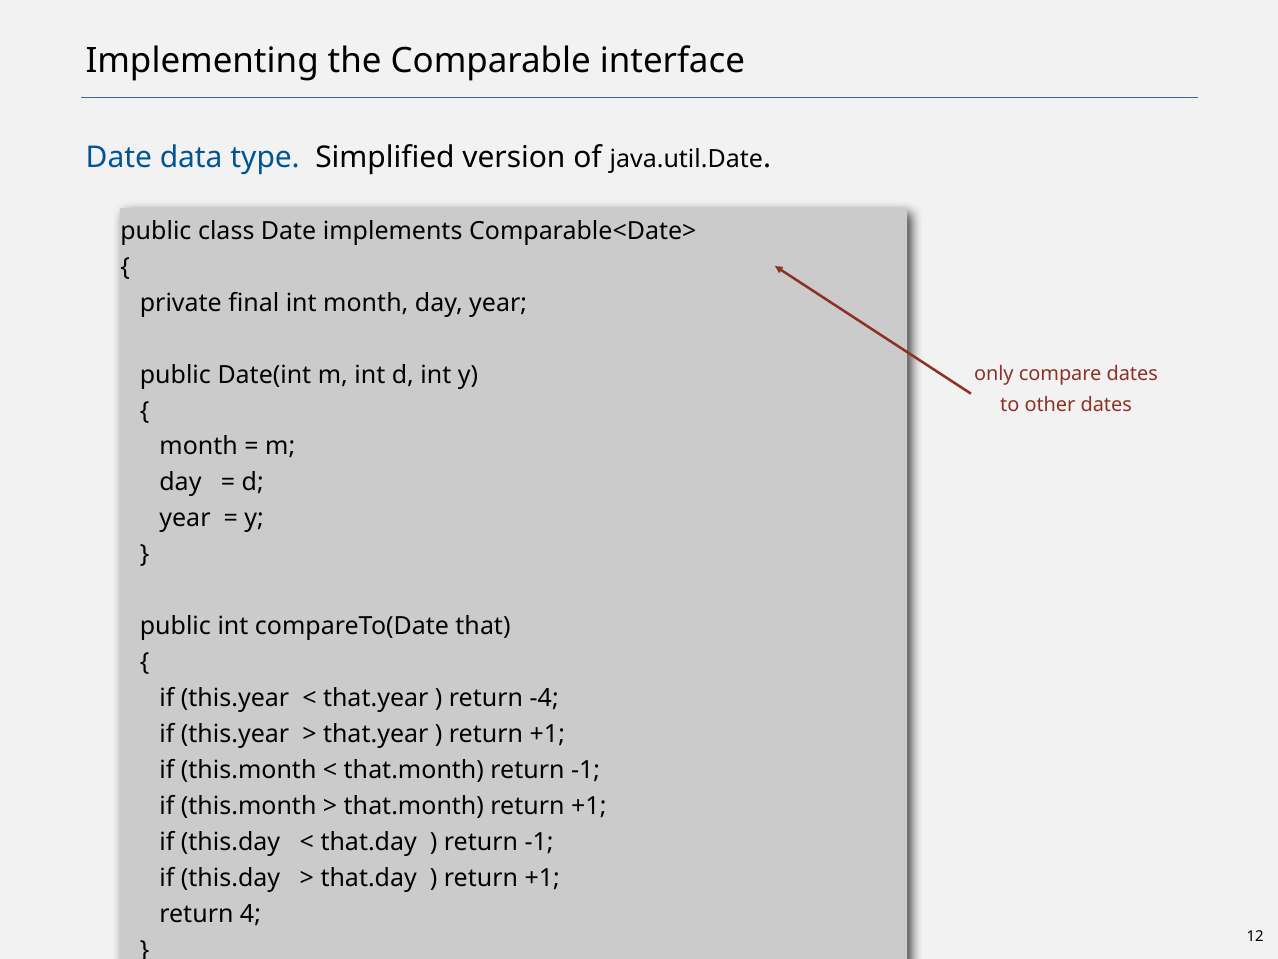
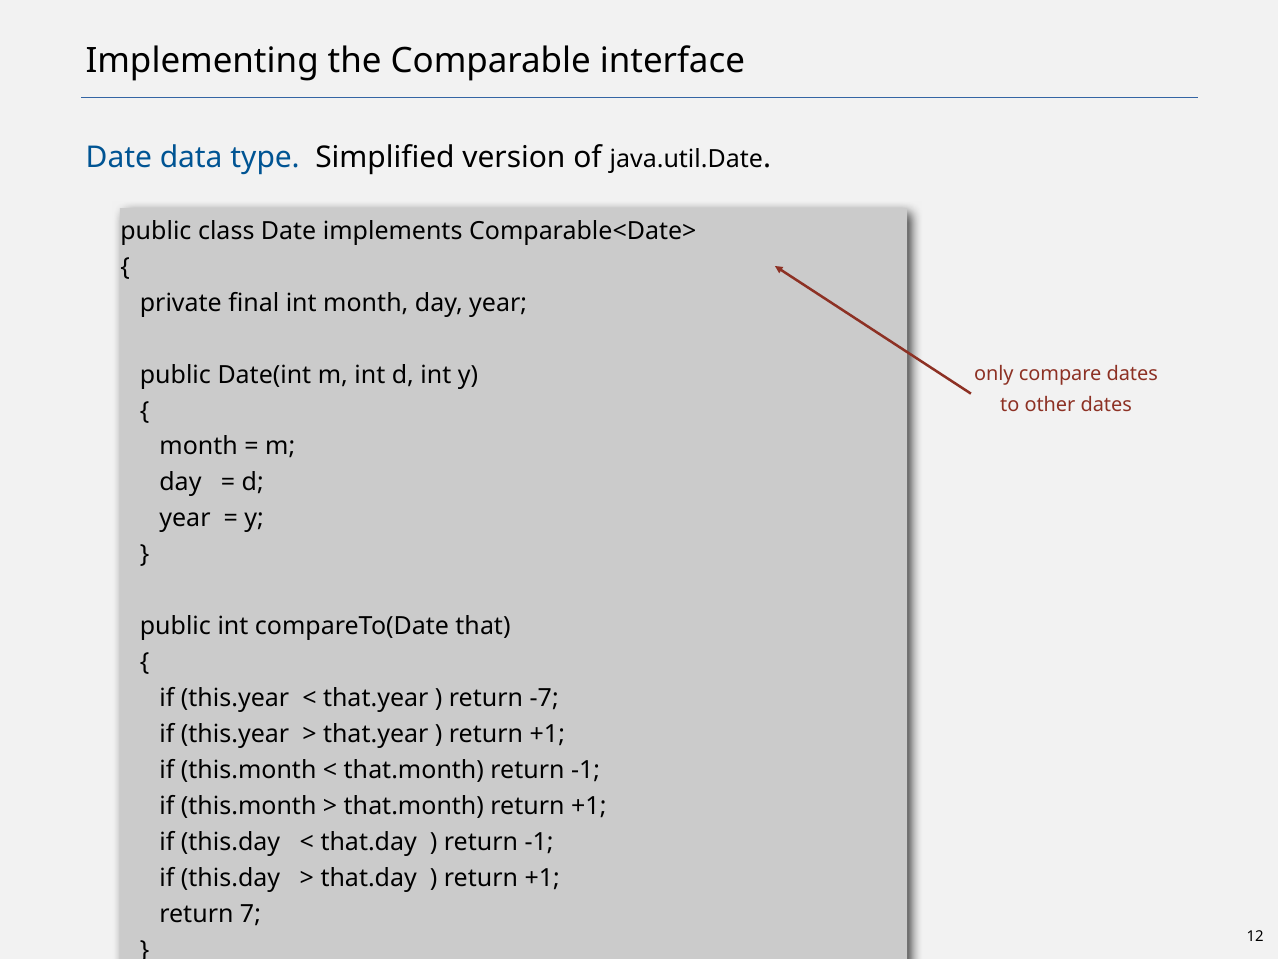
-4: -4 -> -7
4: 4 -> 7
